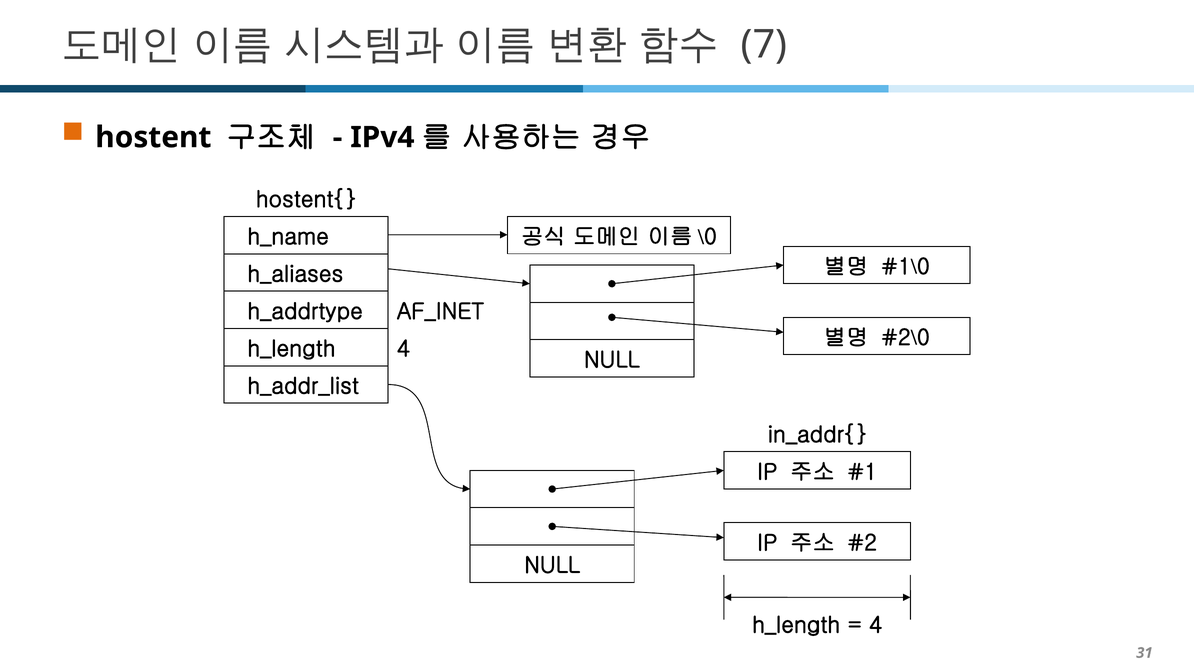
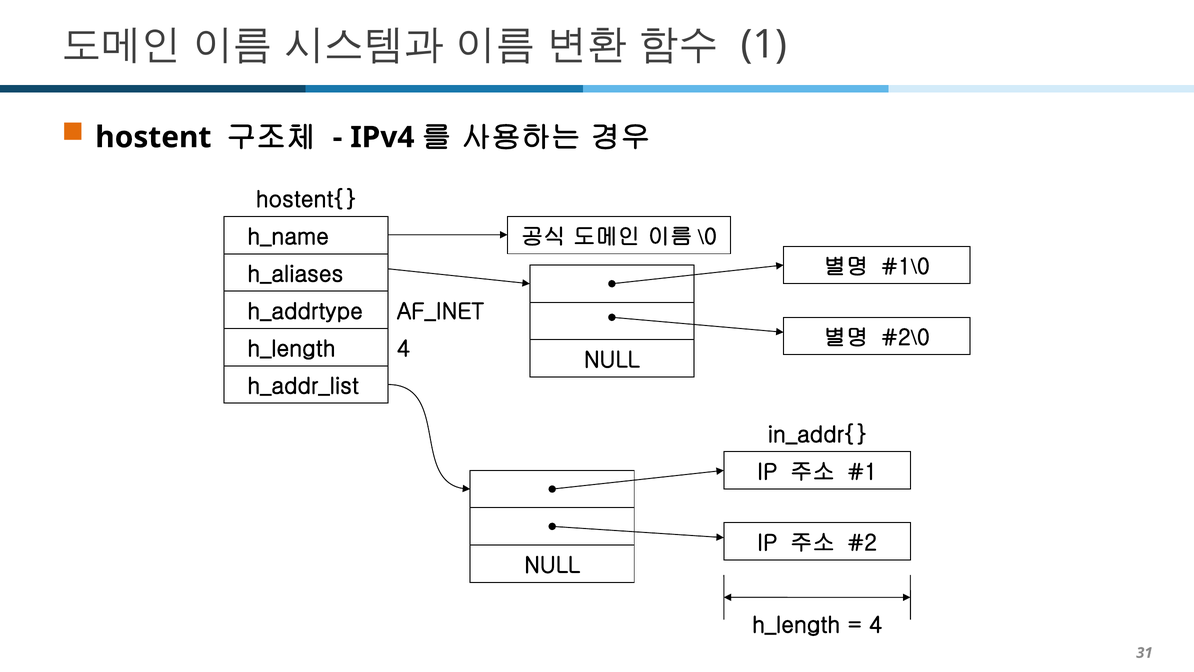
7: 7 -> 1
